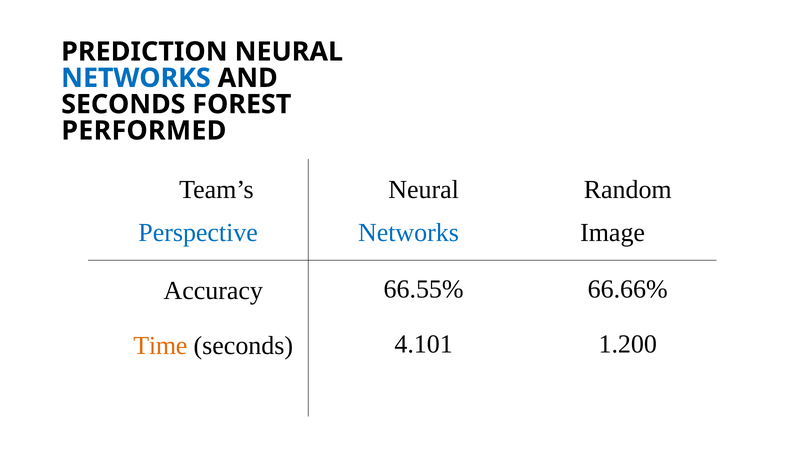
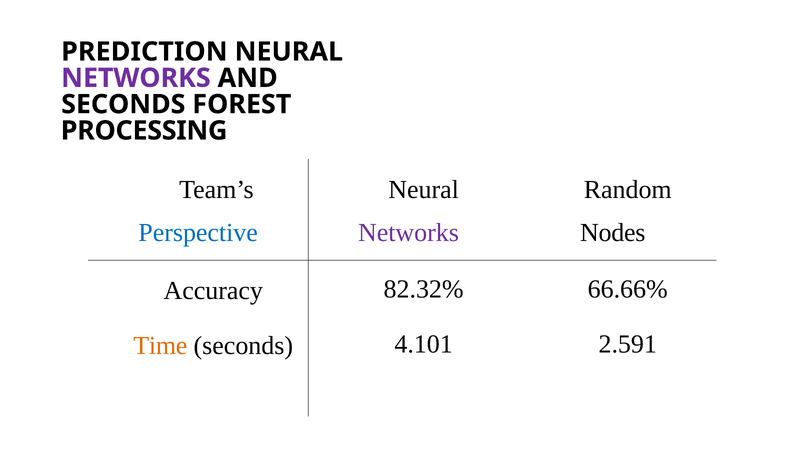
NETWORKS at (136, 78) colour: blue -> purple
PERFORMED: PERFORMED -> PROCESSING
Networks at (408, 233) colour: blue -> purple
Image: Image -> Nodes
66.55%: 66.55% -> 82.32%
1.200: 1.200 -> 2.591
